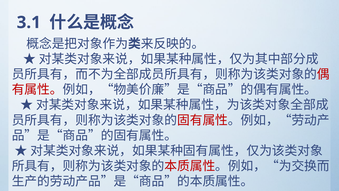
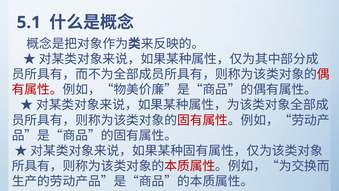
3.1: 3.1 -> 5.1
